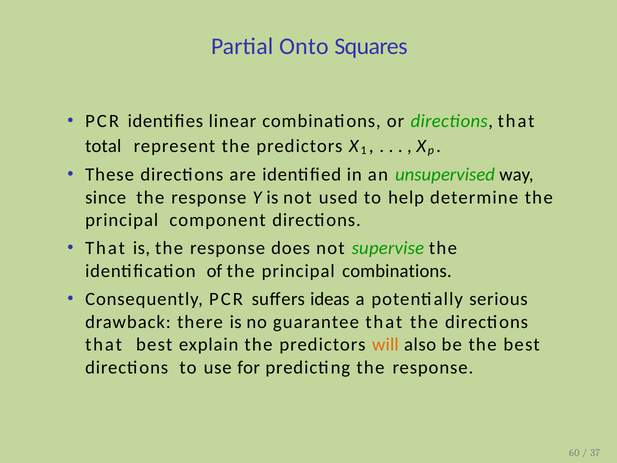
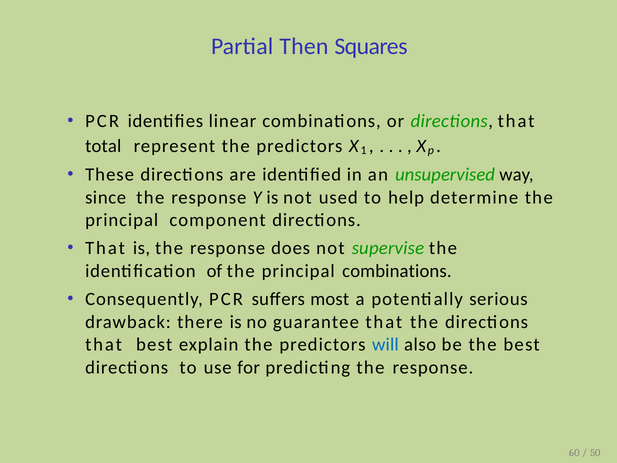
Onto: Onto -> Then
ideas: ideas -> most
will colour: orange -> blue
37: 37 -> 50
